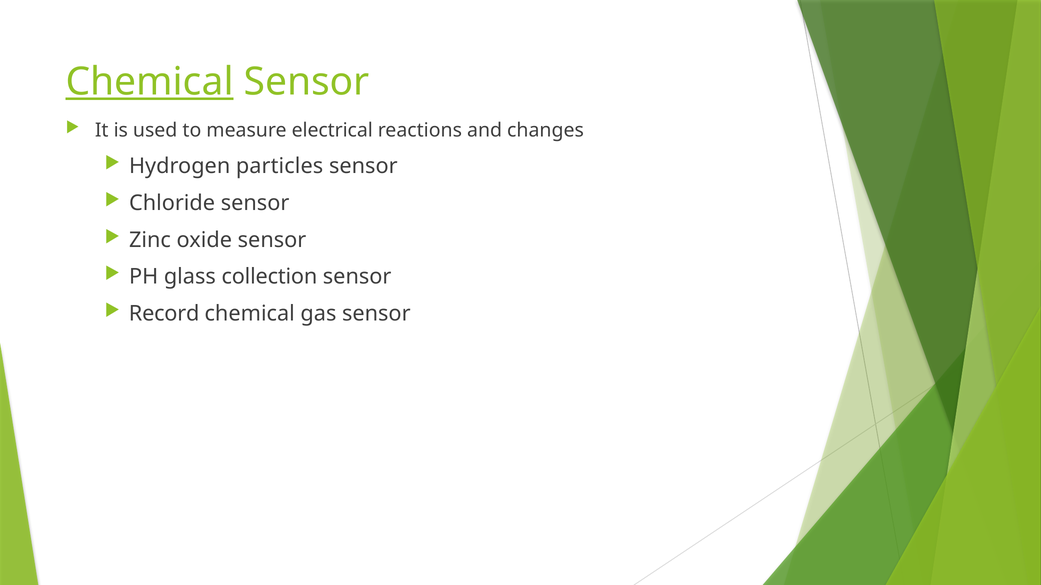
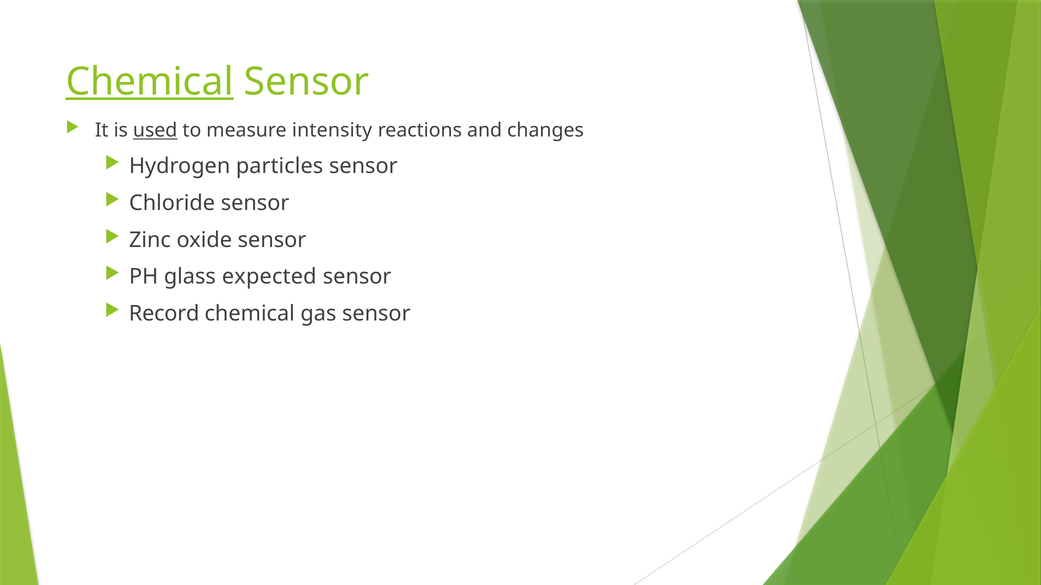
used underline: none -> present
electrical: electrical -> intensity
collection: collection -> expected
